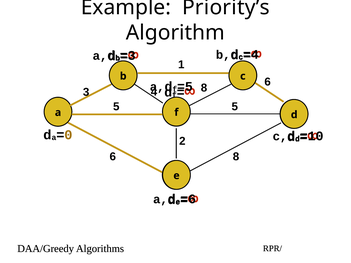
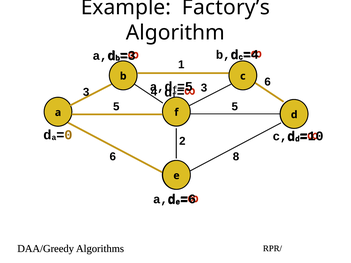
Priority’s: Priority’s -> Factory’s
8 at (204, 88): 8 -> 3
